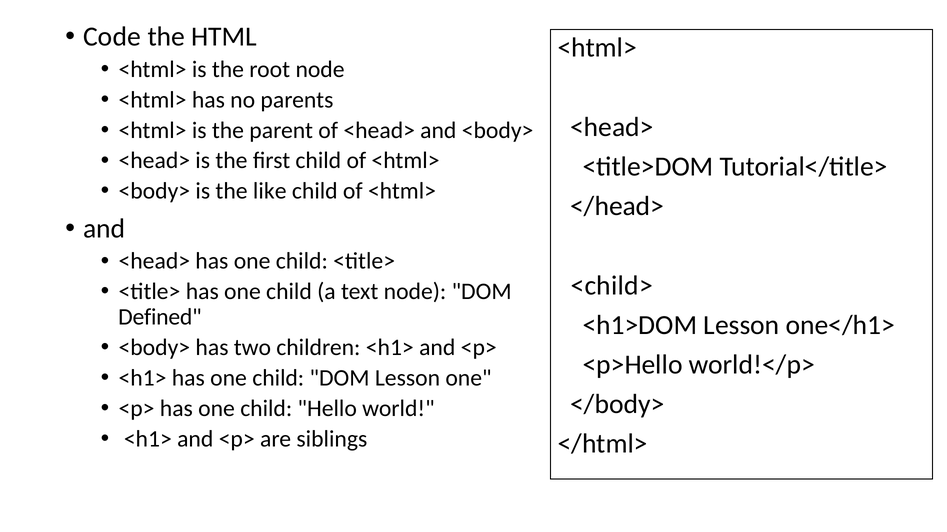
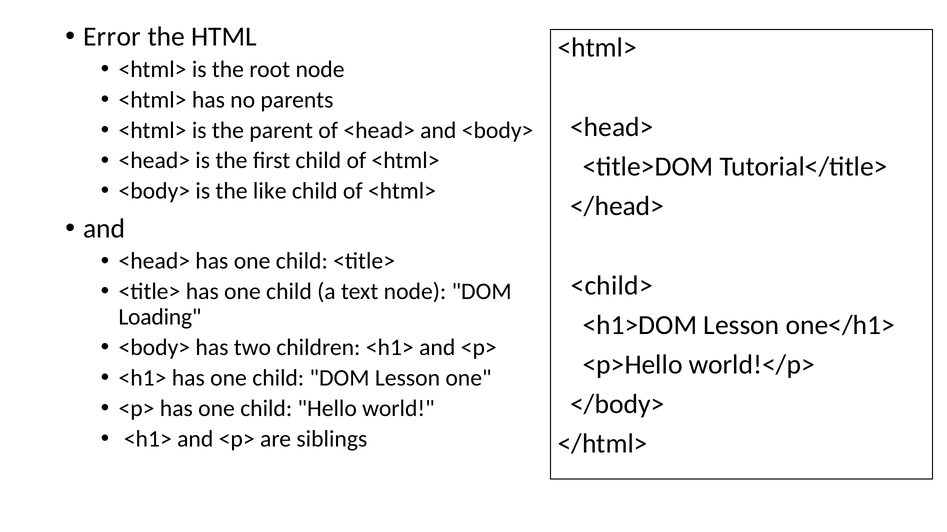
Code: Code -> Error
Defined: Defined -> Loading
